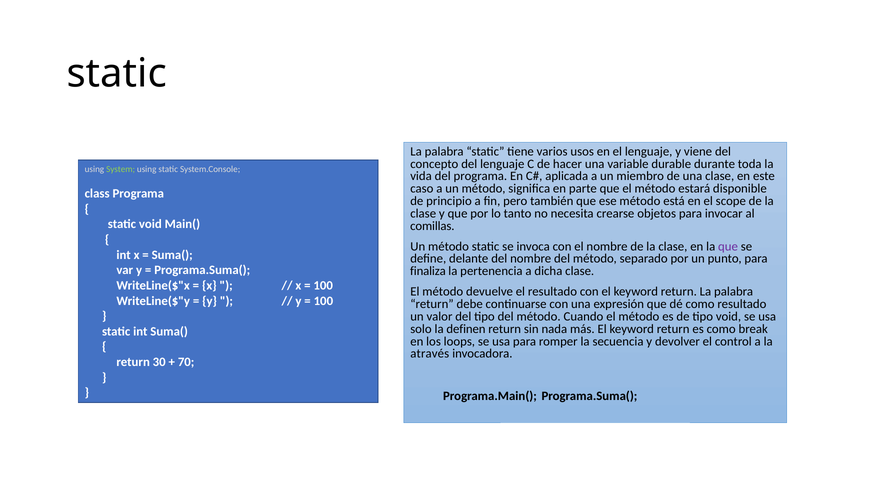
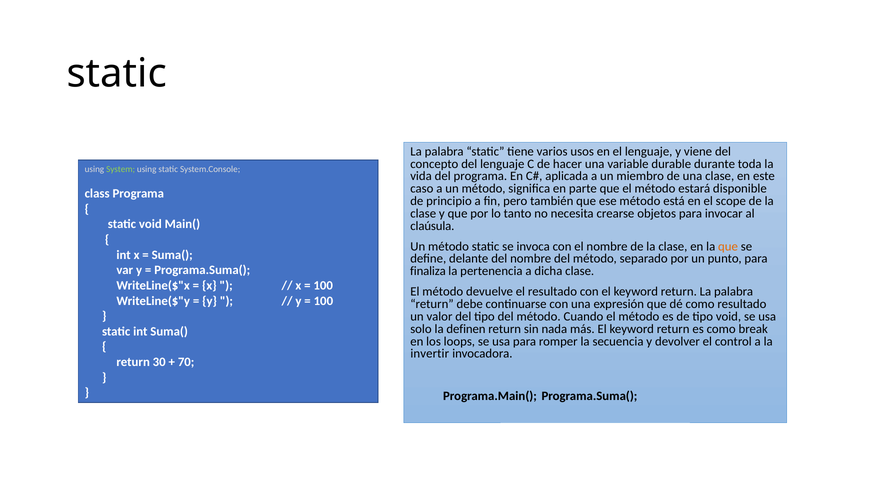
comillas: comillas -> claúsula
que at (728, 246) colour: purple -> orange
através: através -> invertir
